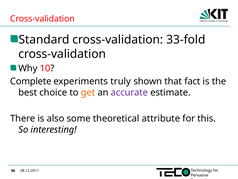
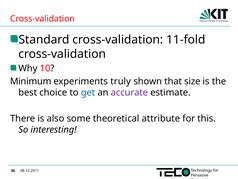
33-fold: 33-fold -> 11-fold
Complete: Complete -> Minimum
fact: fact -> size
get colour: orange -> blue
